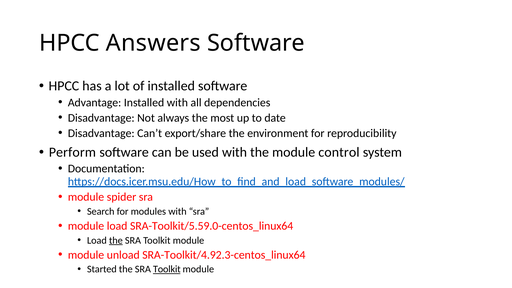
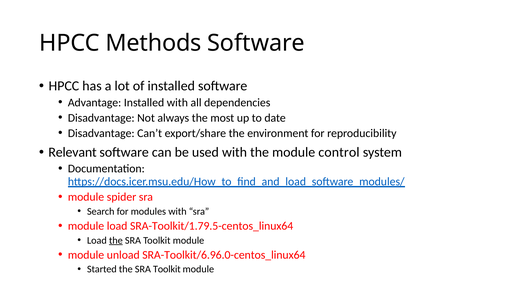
Answers: Answers -> Methods
Perform: Perform -> Relevant
SRA-Toolkit/5.59.0-centos_linux64: SRA-Toolkit/5.59.0-centos_linux64 -> SRA-Toolkit/1.79.5-centos_linux64
SRA-Toolkit/4.92.3-centos_linux64: SRA-Toolkit/4.92.3-centos_linux64 -> SRA-Toolkit/6.96.0-centos_linux64
Toolkit at (167, 269) underline: present -> none
